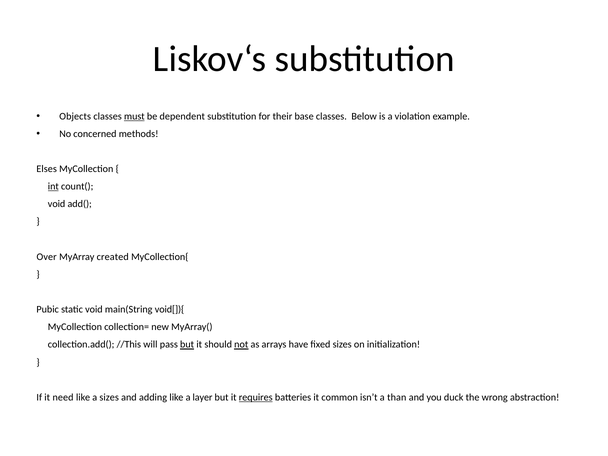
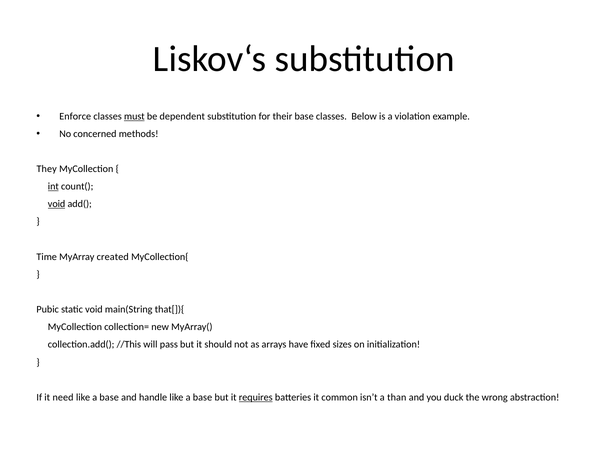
Objects: Objects -> Enforce
Elses: Elses -> They
void at (57, 204) underline: none -> present
Over: Over -> Time
void[]){: void[]){ -> that[]){
but at (187, 345) underline: present -> none
not underline: present -> none
sizes at (109, 397): sizes -> base
adding: adding -> handle
layer at (203, 397): layer -> base
